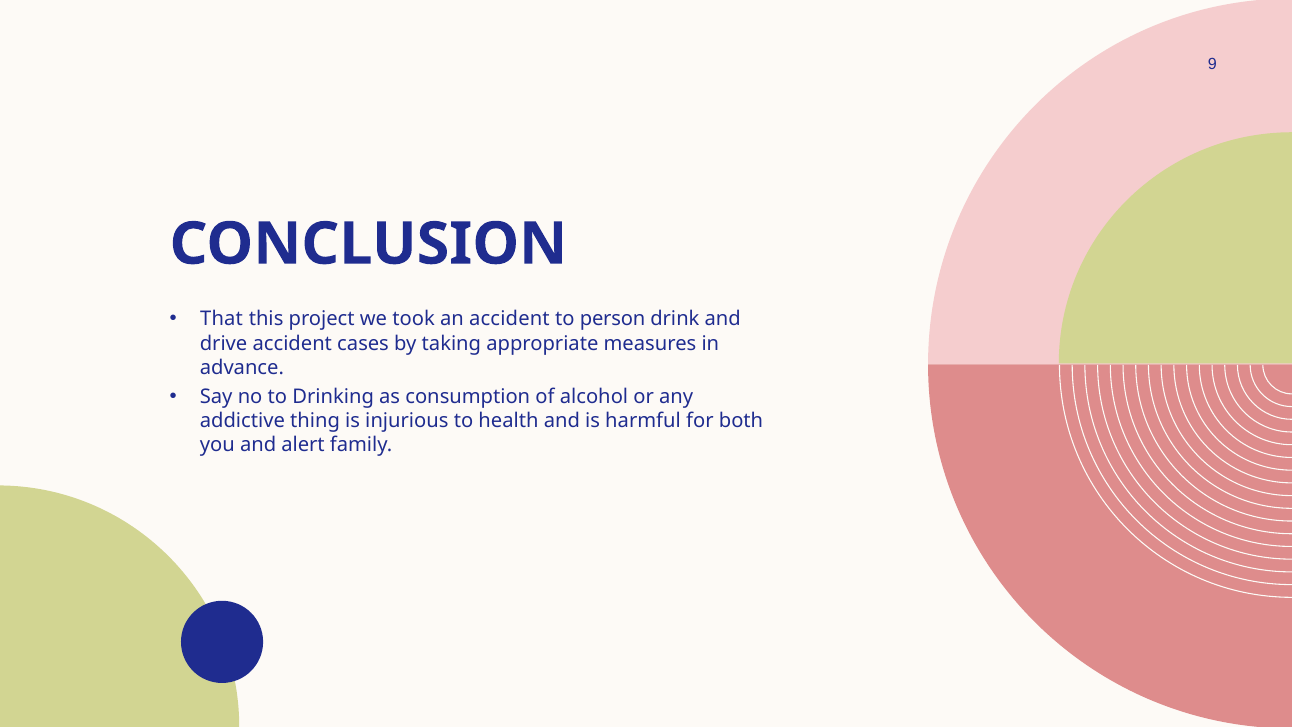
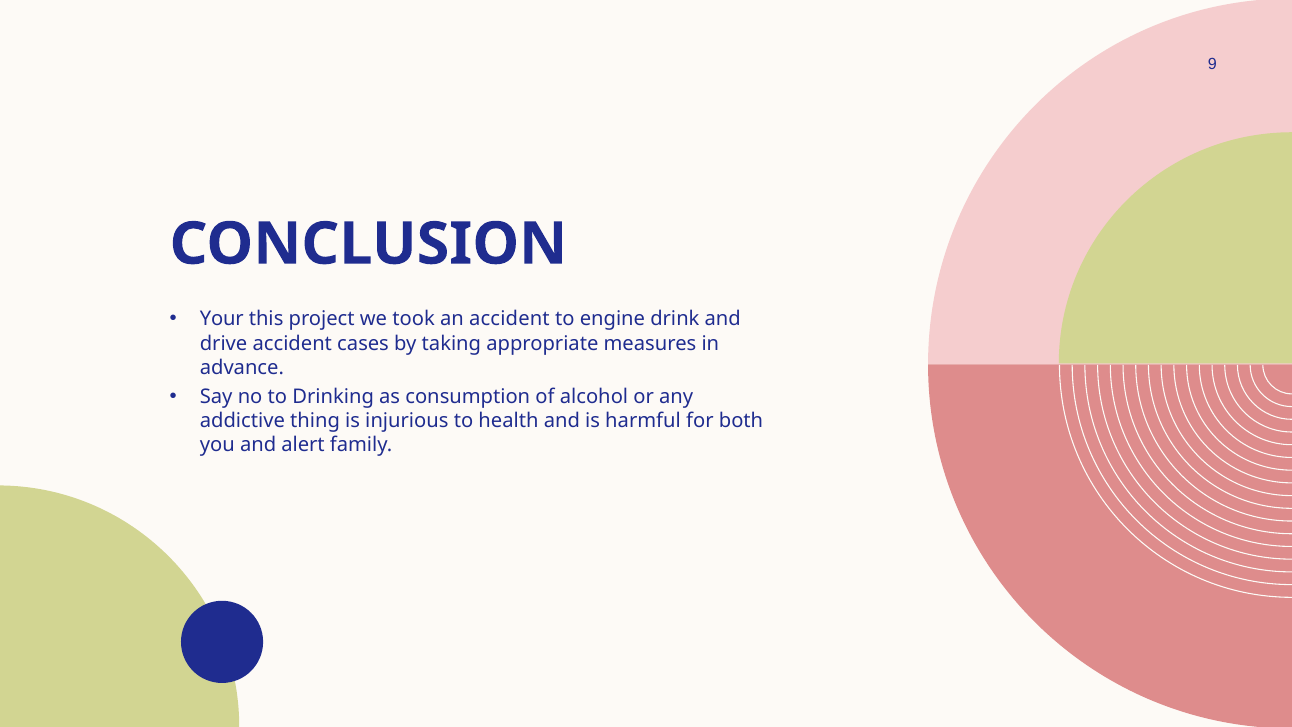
That: That -> Your
person: person -> engine
